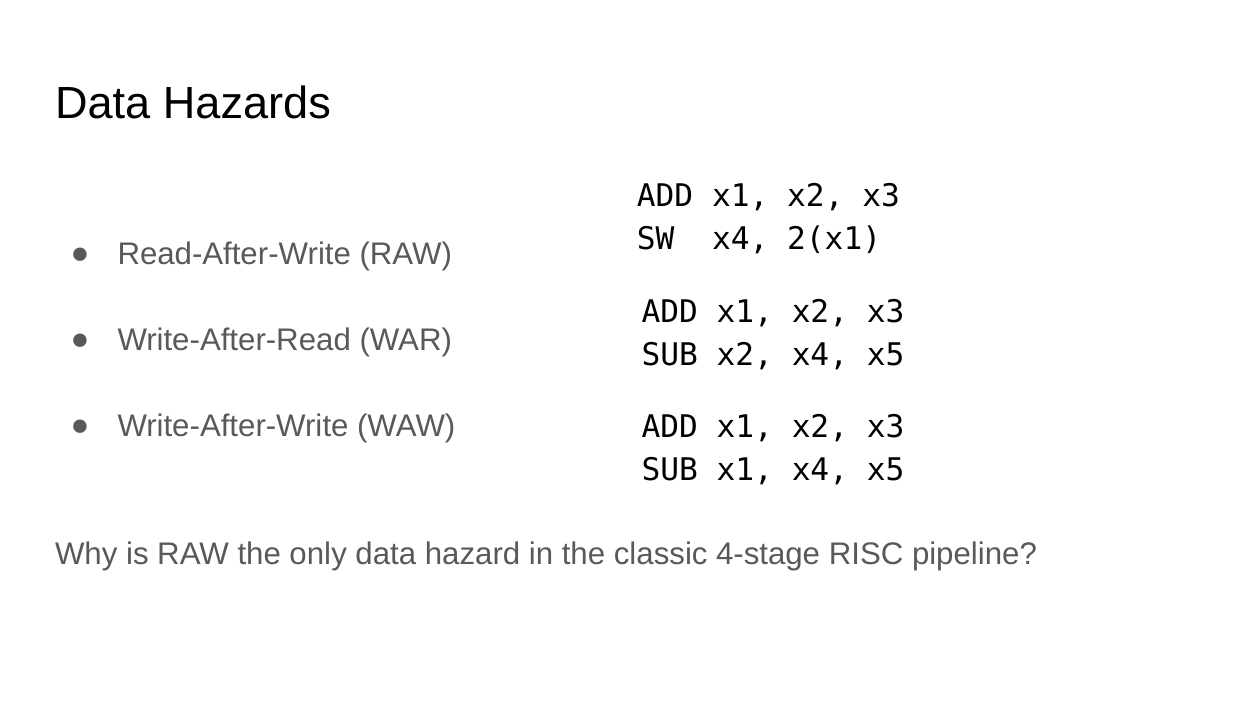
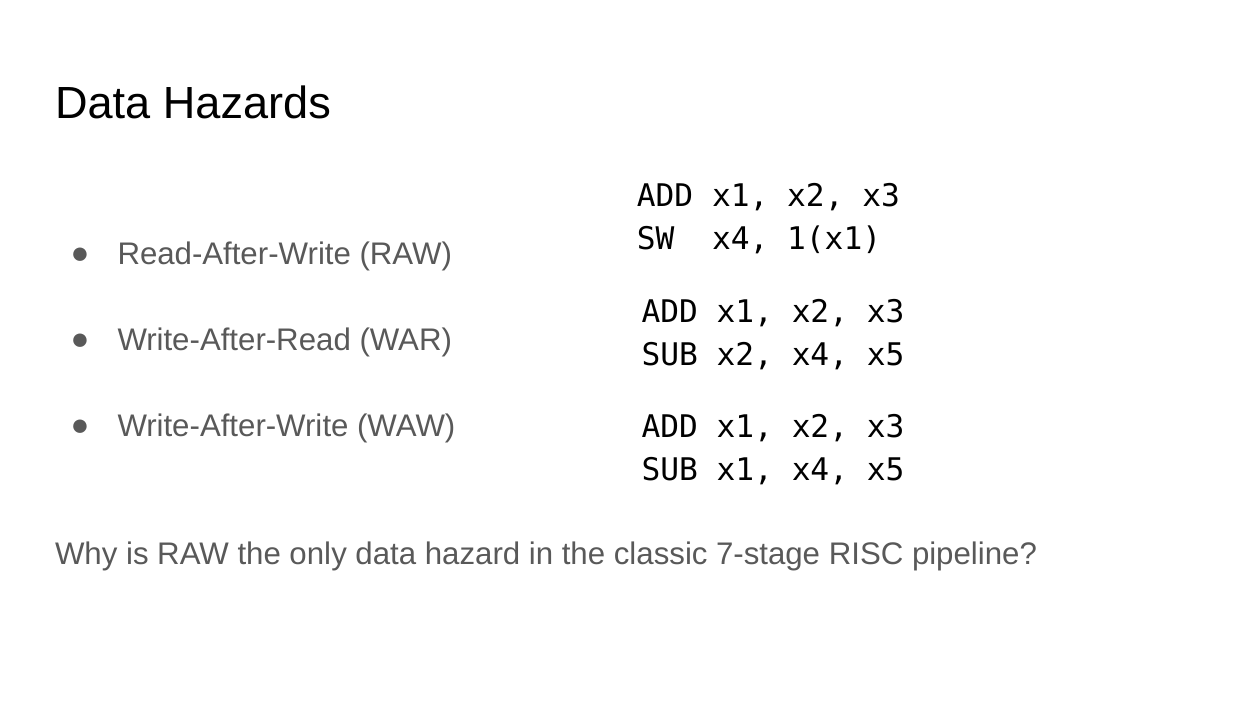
2(x1: 2(x1 -> 1(x1
4-stage: 4-stage -> 7-stage
